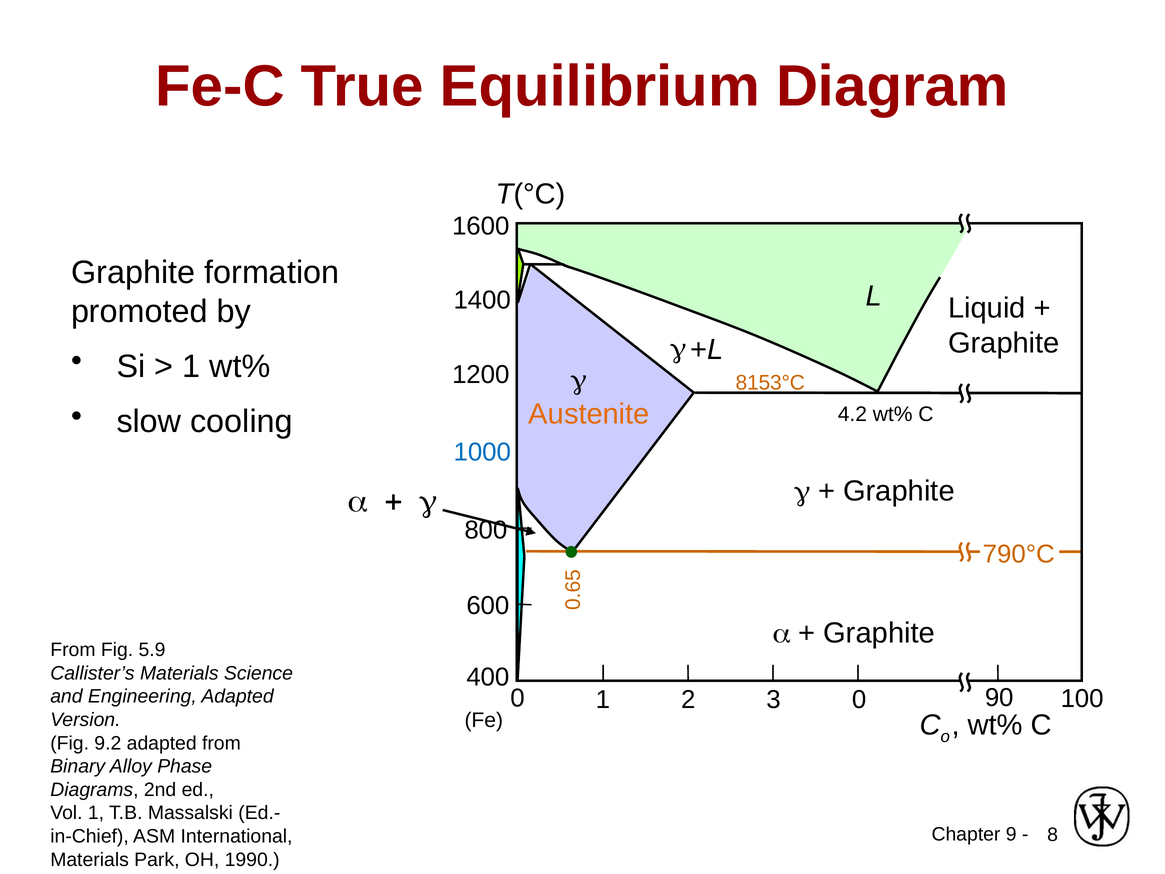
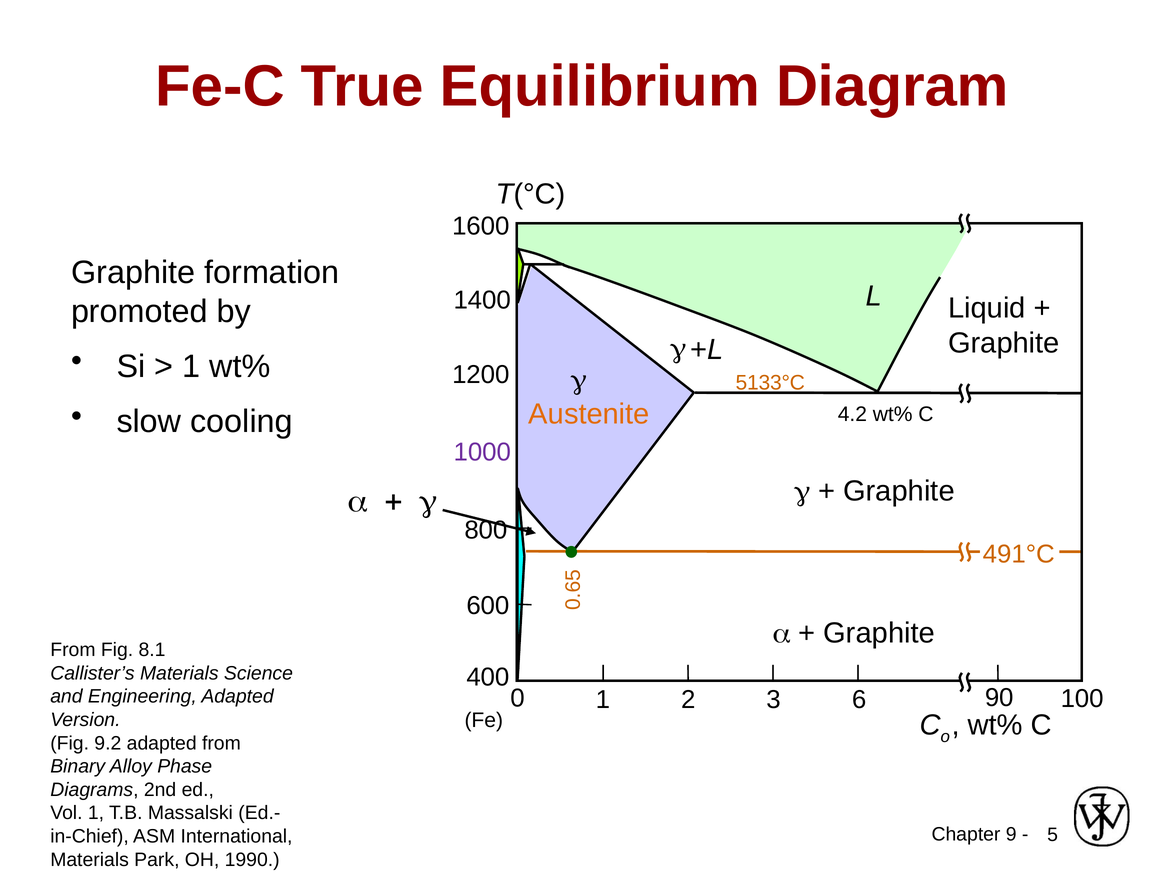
8153°C: 8153°C -> 5133°C
1000 colour: blue -> purple
790°C: 790°C -> 491°C
5.9: 5.9 -> 8.1
3 0: 0 -> 6
8 at (1053, 835): 8 -> 5
